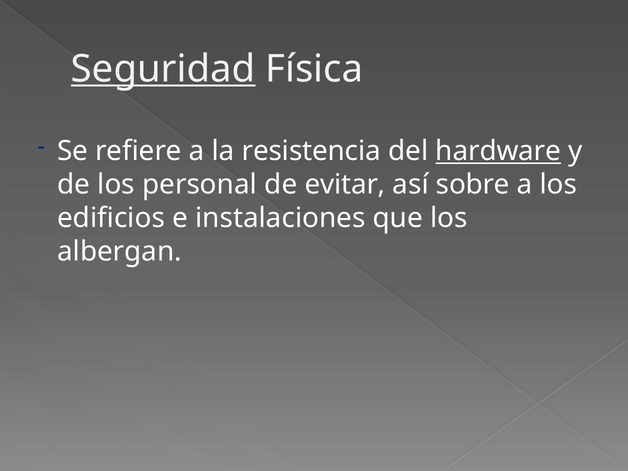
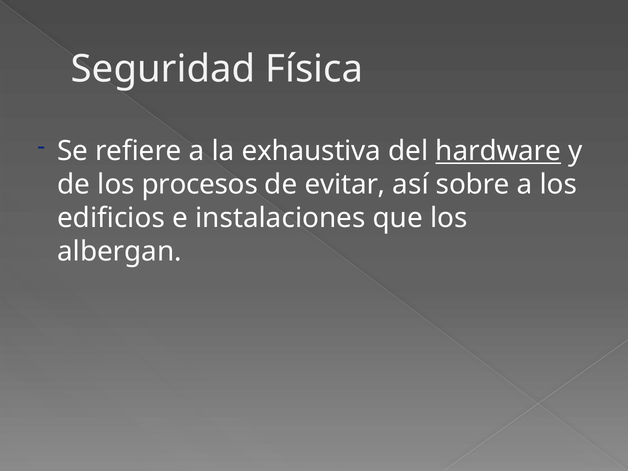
Seguridad underline: present -> none
resistencia: resistencia -> exhaustiva
personal: personal -> procesos
